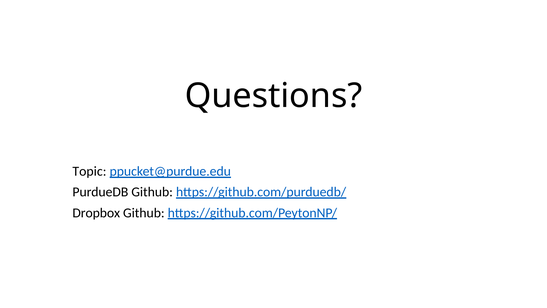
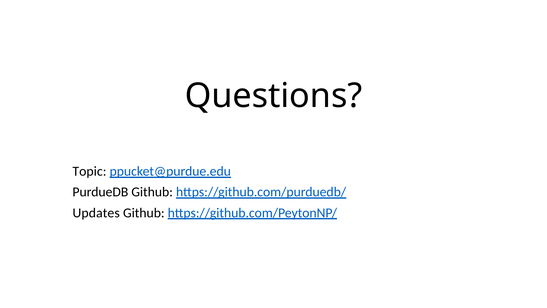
Dropbox: Dropbox -> Updates
